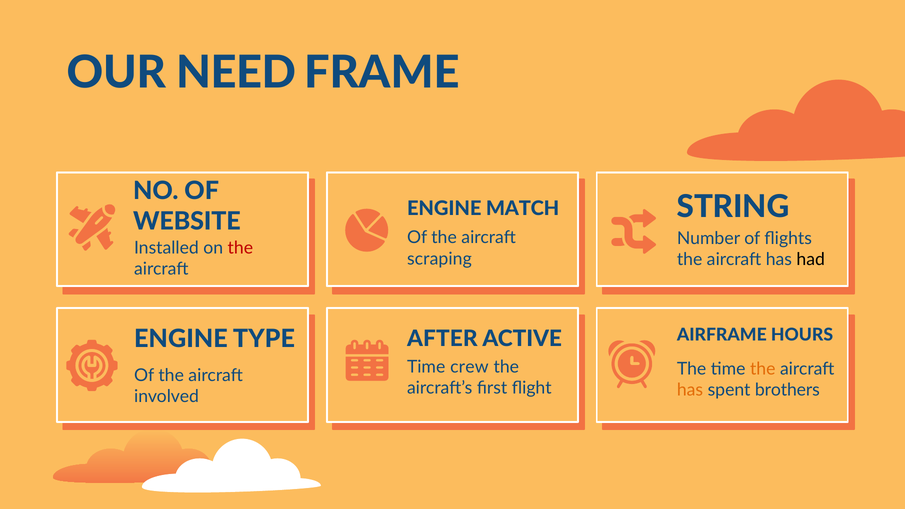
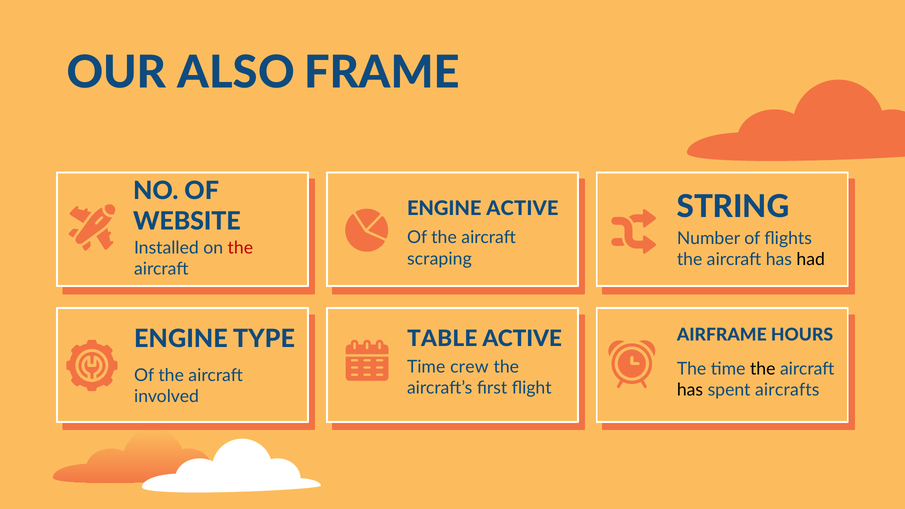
NEED: NEED -> ALSO
ENGINE MATCH: MATCH -> ACTIVE
AFTER: AFTER -> TABLE
the at (763, 369) colour: orange -> black
has at (690, 390) colour: orange -> black
brothers: brothers -> aircrafts
